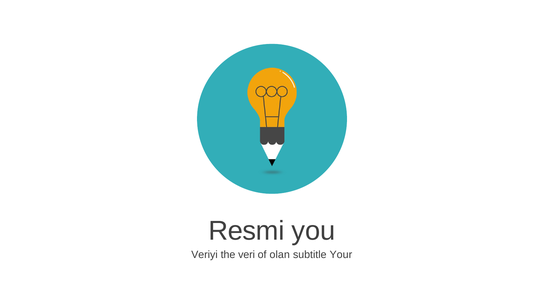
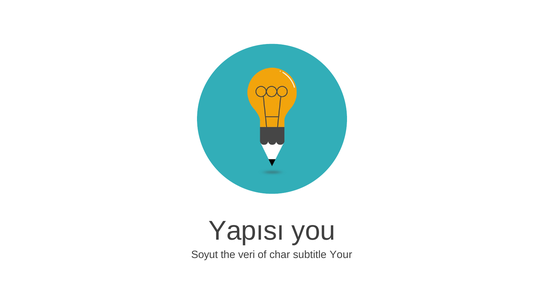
Resmi: Resmi -> Yapısı
Veriyi: Veriyi -> Soyut
olan: olan -> char
